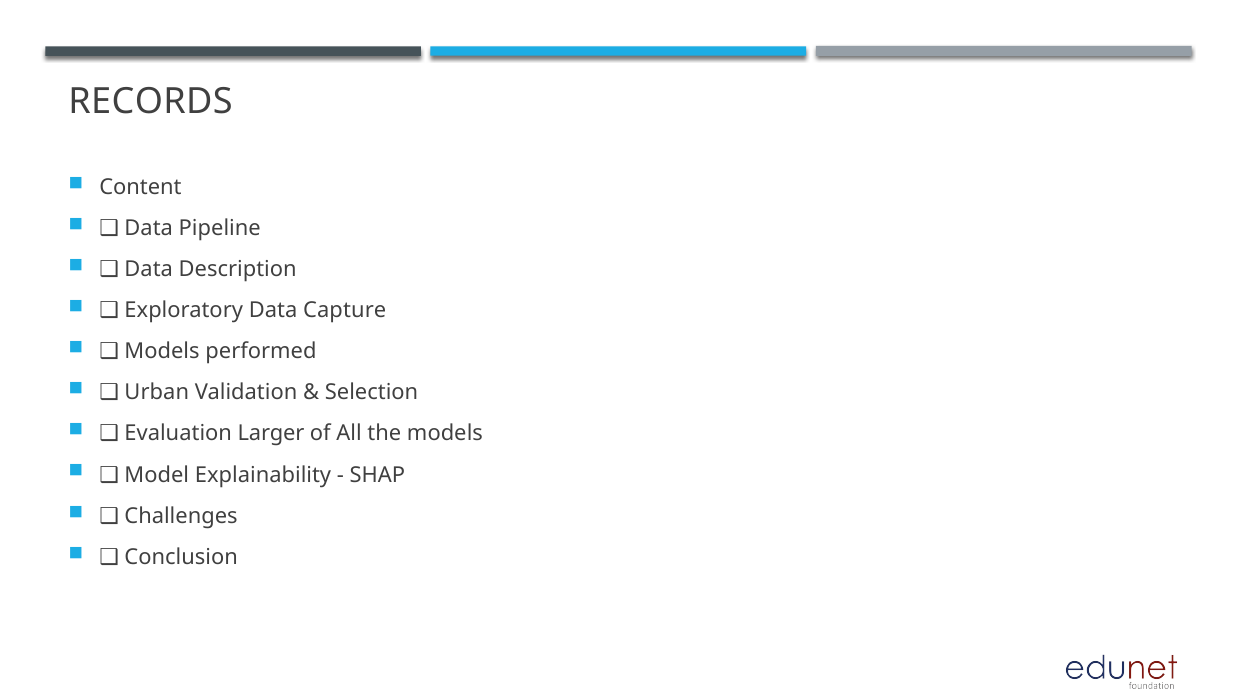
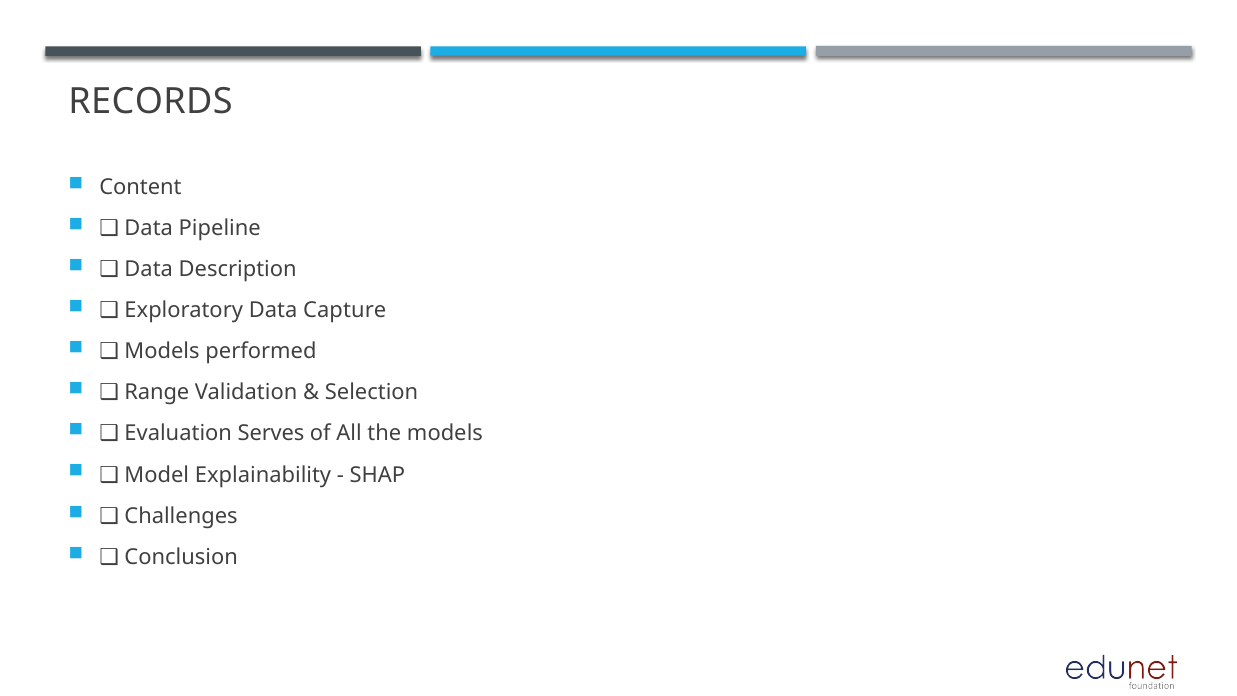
Urban: Urban -> Range
Larger: Larger -> Serves
